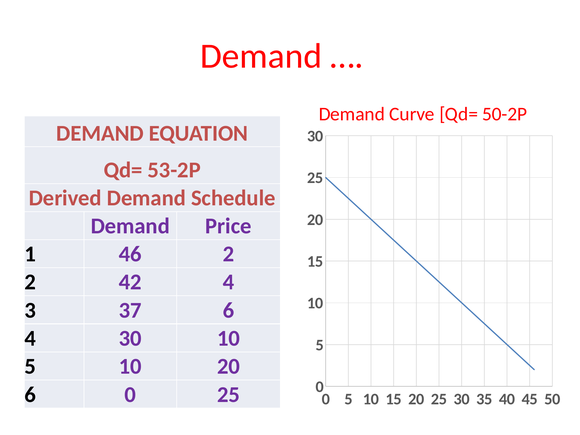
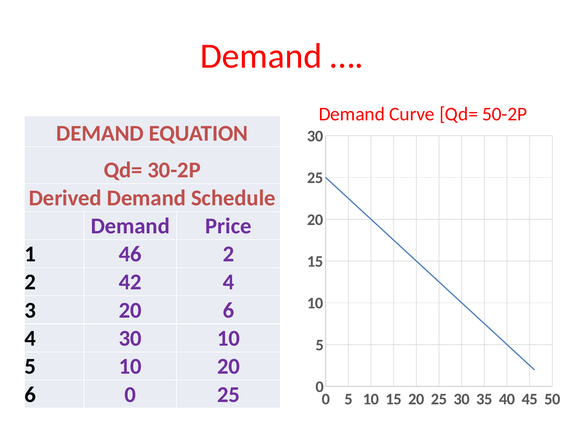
53-2P: 53-2P -> 30-2P
3 37: 37 -> 20
